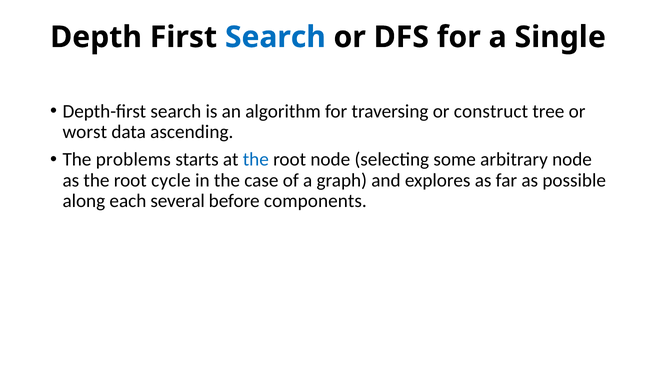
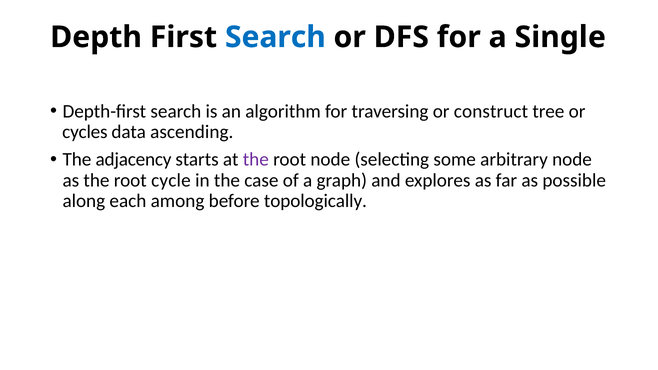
worst: worst -> cycles
problems: problems -> adjacency
the at (256, 160) colour: blue -> purple
several: several -> among
components: components -> topologically
